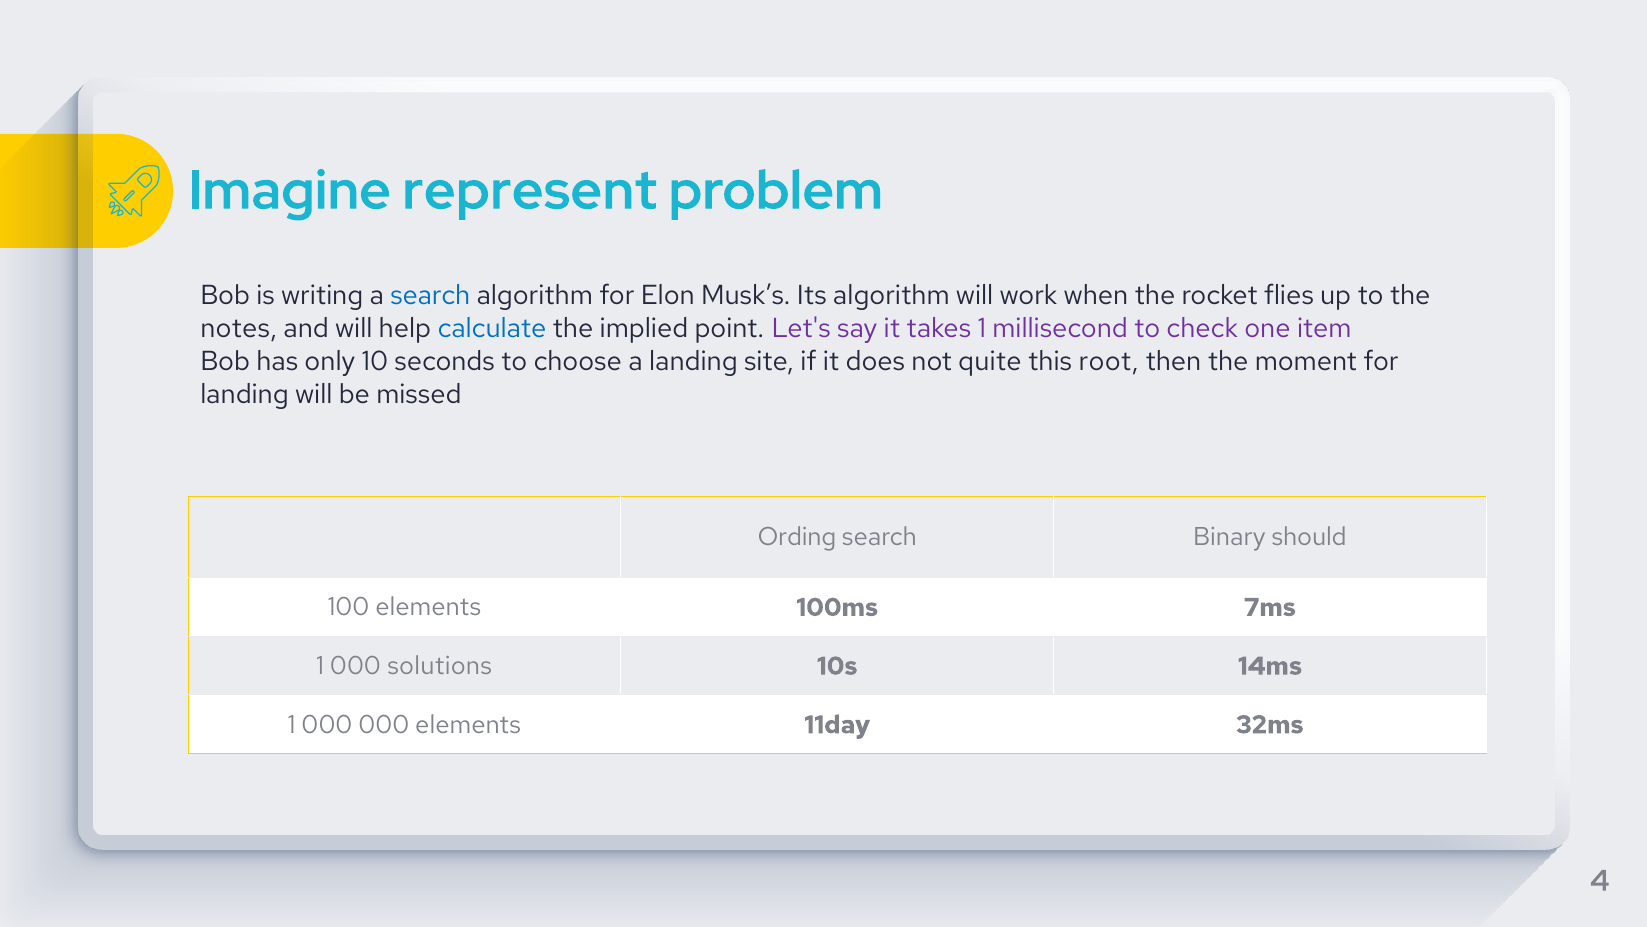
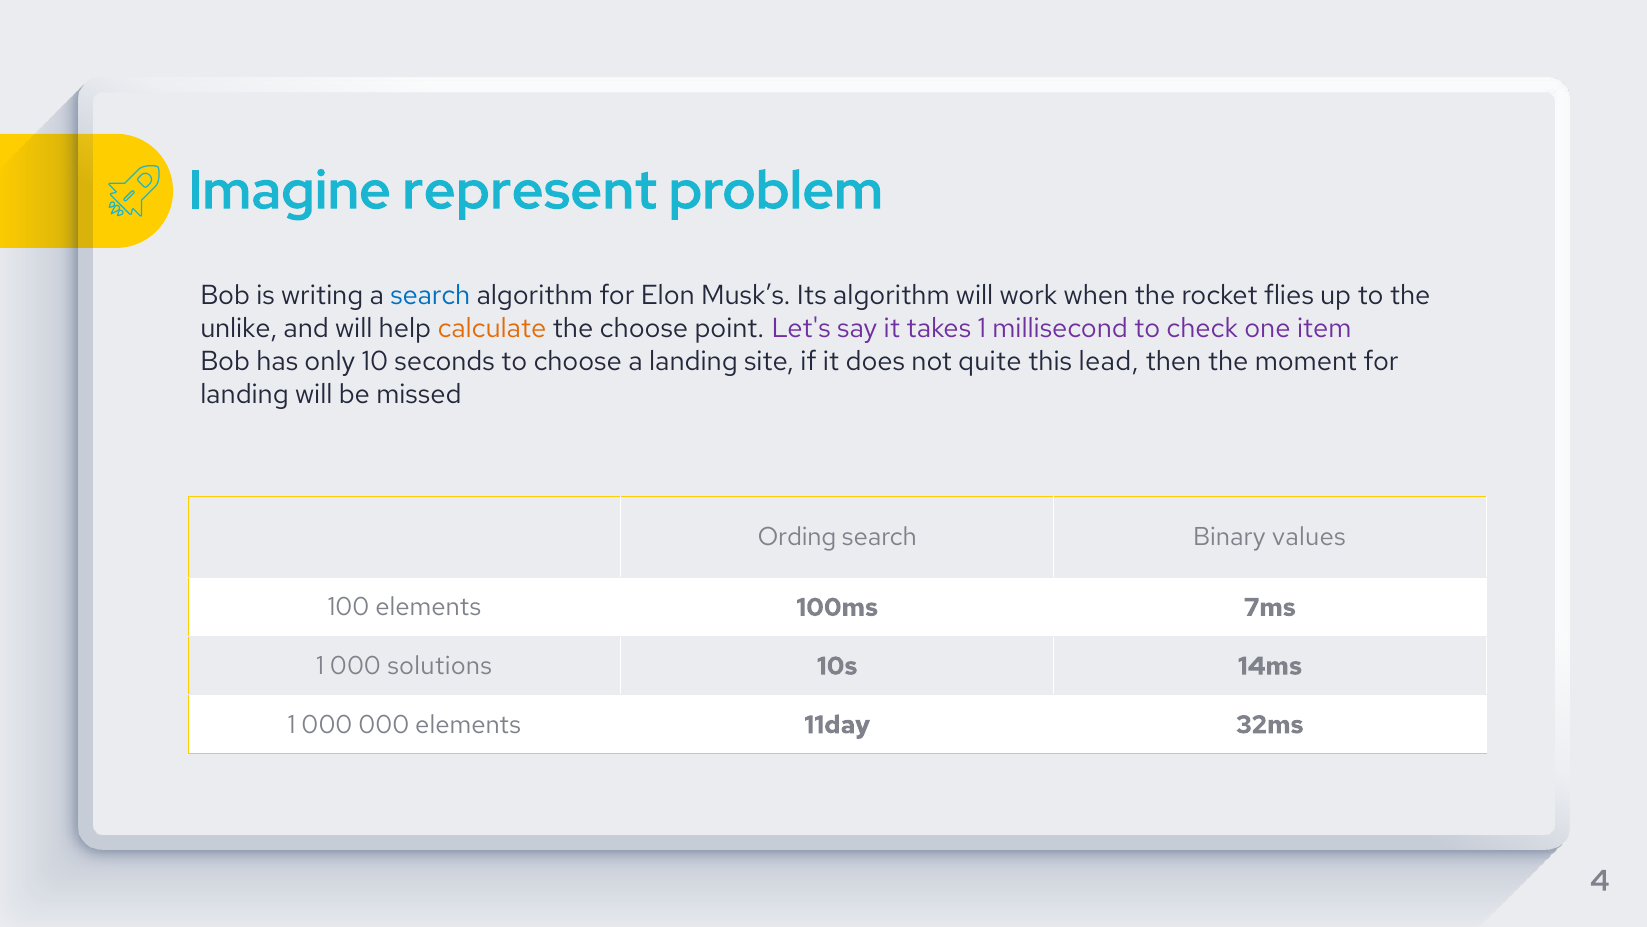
notes: notes -> unlike
calculate colour: blue -> orange
the implied: implied -> choose
root: root -> lead
should: should -> values
